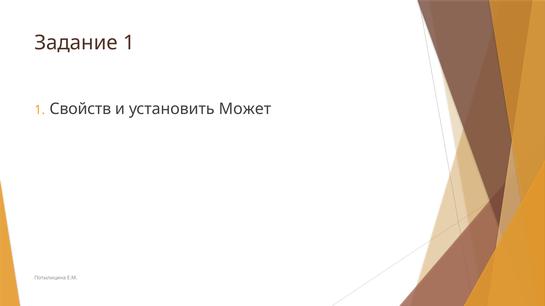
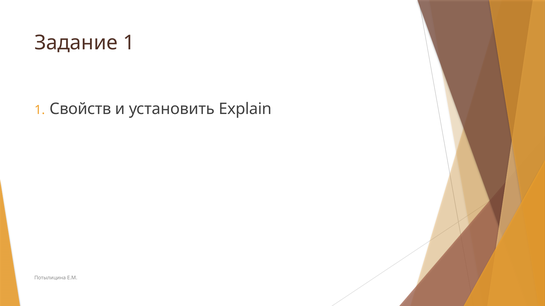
Может: Может -> Explain
